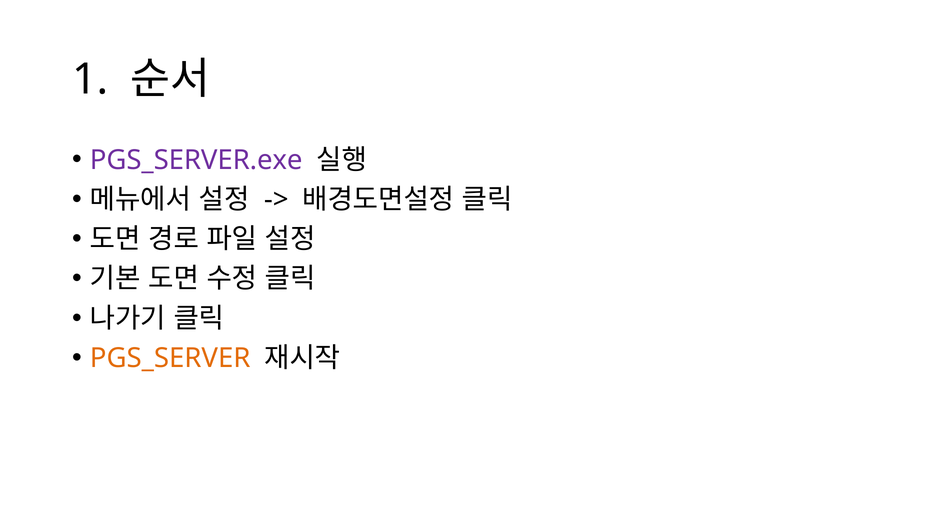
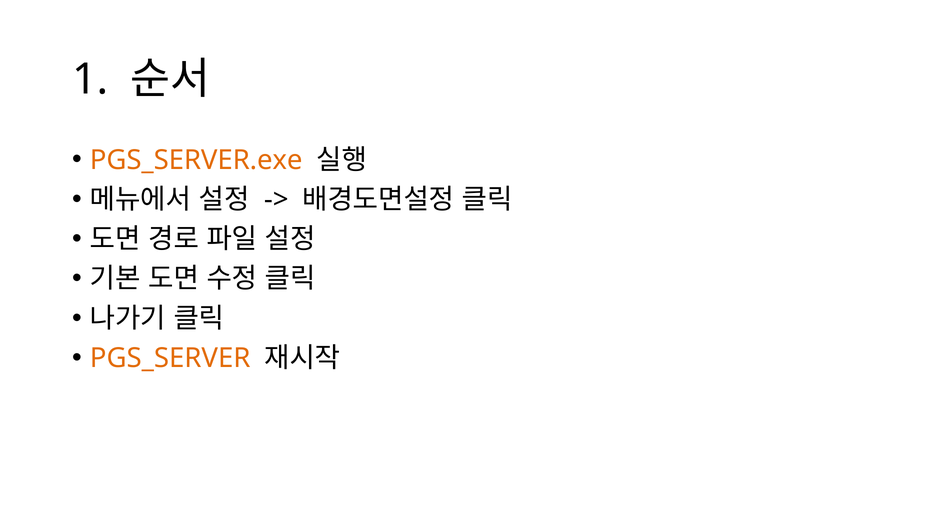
PGS_SERVER.exe colour: purple -> orange
